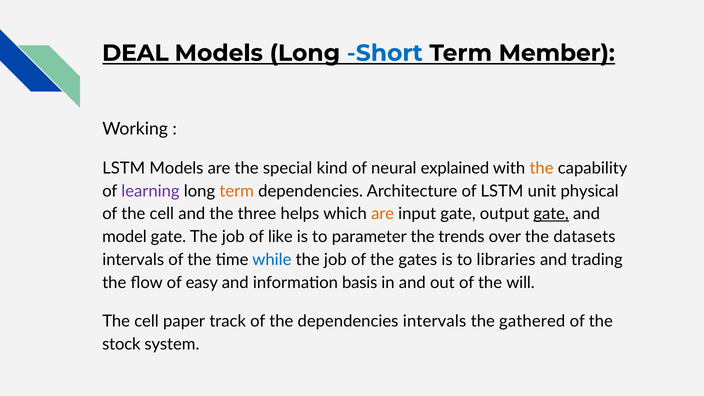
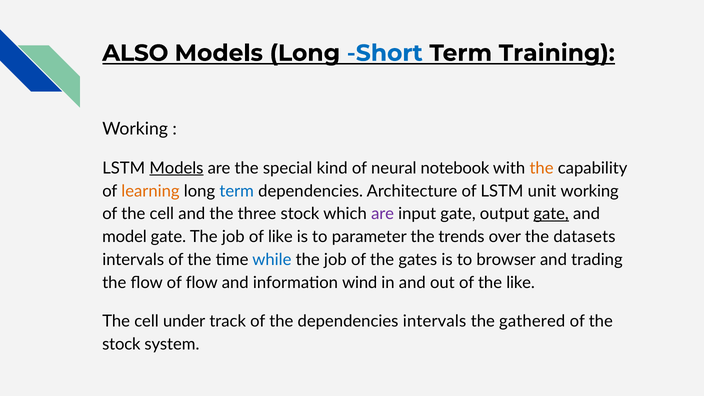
DEAL: DEAL -> ALSO
Member: Member -> Training
Models at (176, 168) underline: none -> present
explained: explained -> notebook
learning colour: purple -> orange
term at (237, 191) colour: orange -> blue
unit physical: physical -> working
three helps: helps -> stock
are at (383, 214) colour: orange -> purple
libraries: libraries -> browser
of easy: easy -> flow
basis: basis -> wind
the will: will -> like
paper: paper -> under
